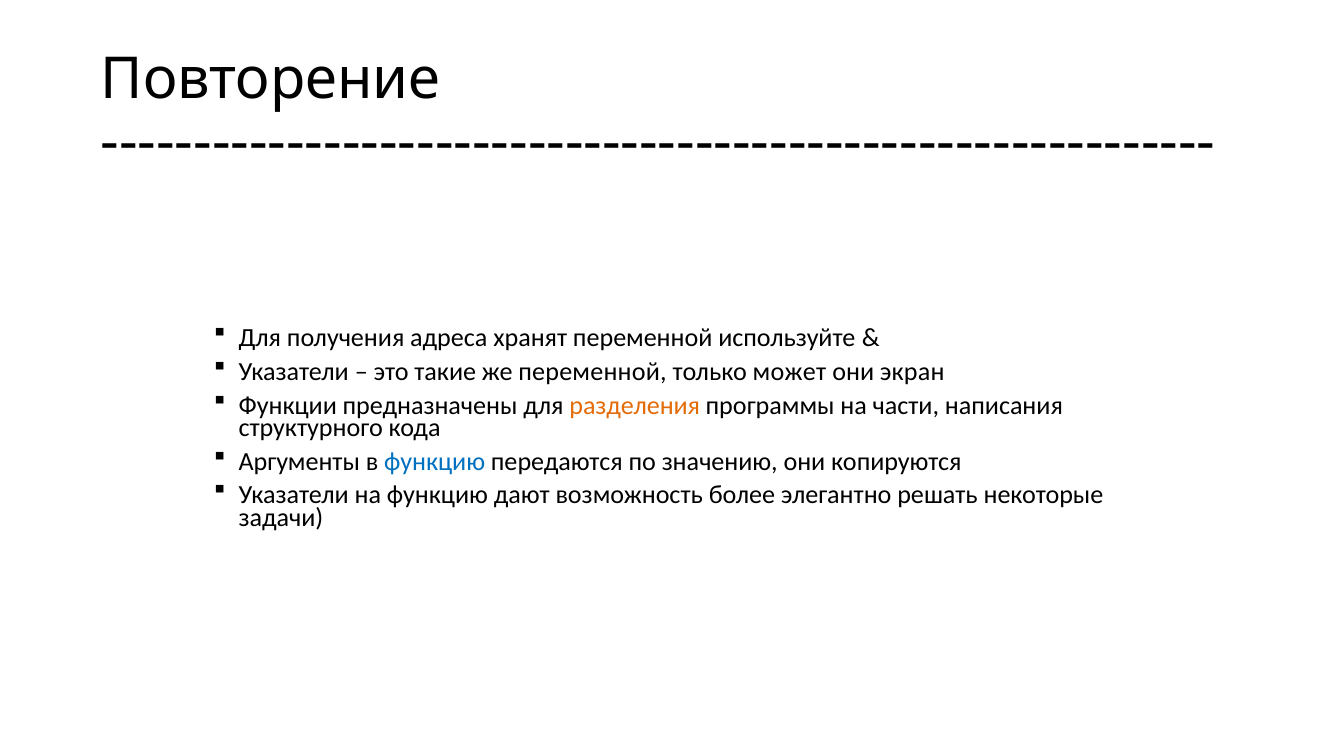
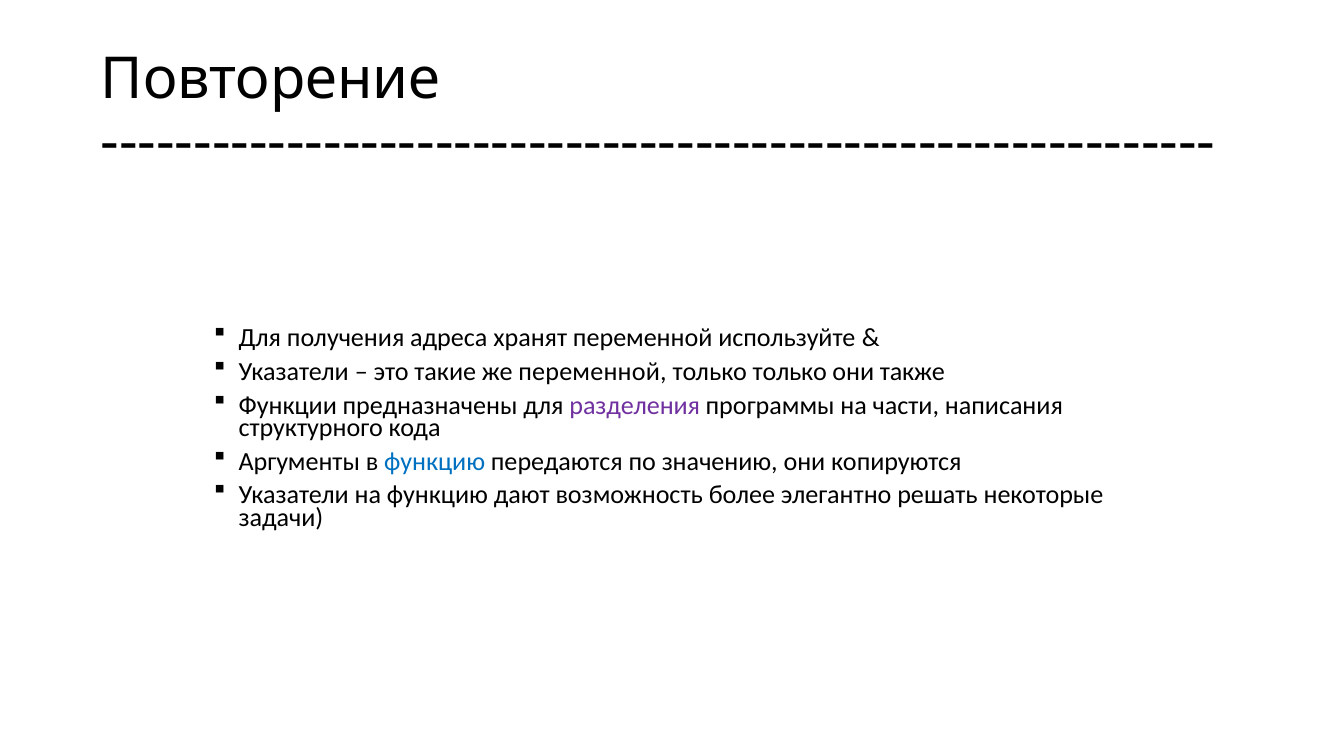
только может: может -> только
экран: экран -> также
разделения colour: orange -> purple
